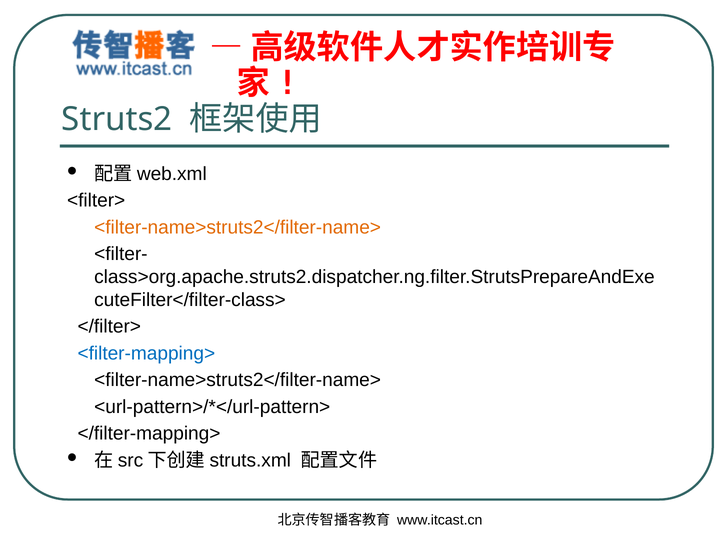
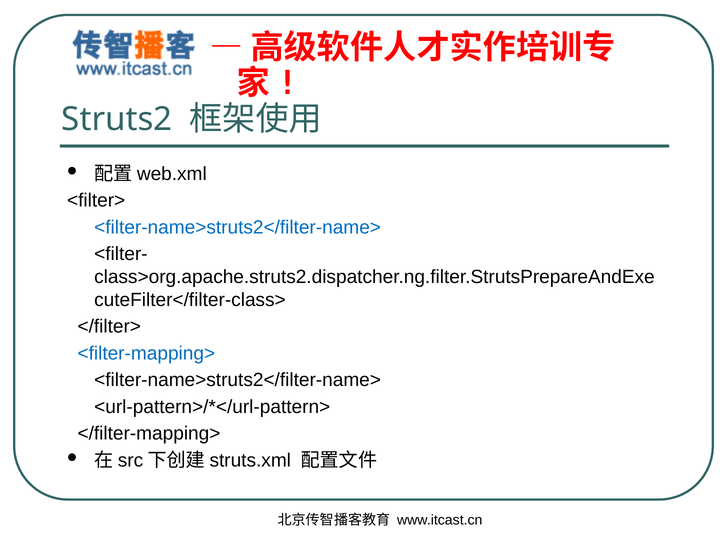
<filter-name>struts2</filter-name> at (238, 227) colour: orange -> blue
